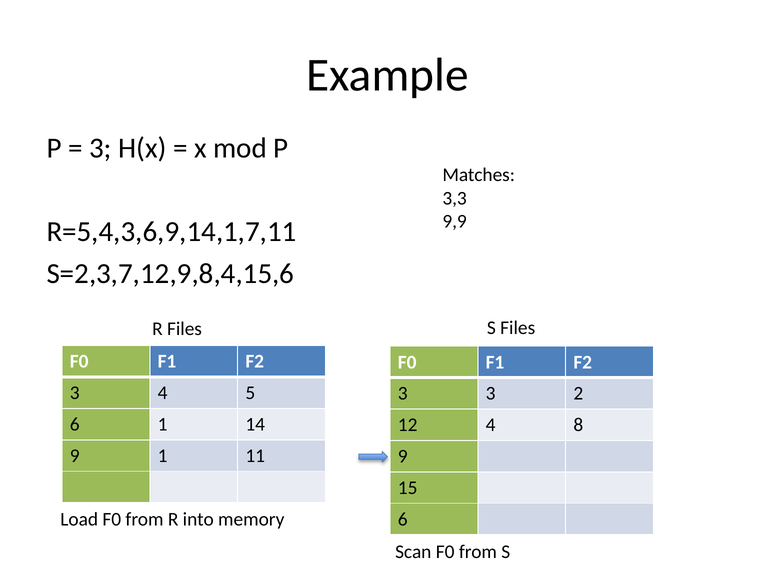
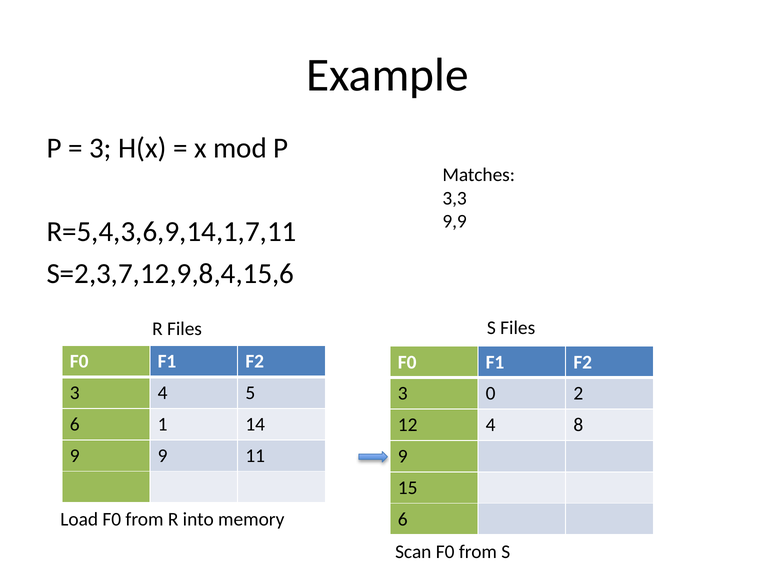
3 3: 3 -> 0
9 1: 1 -> 9
